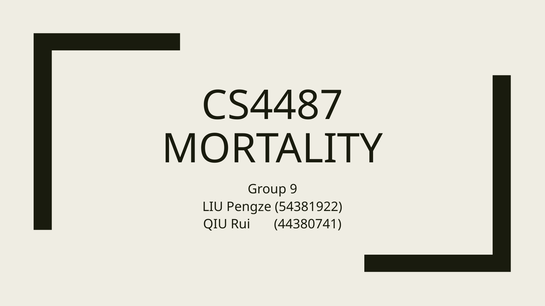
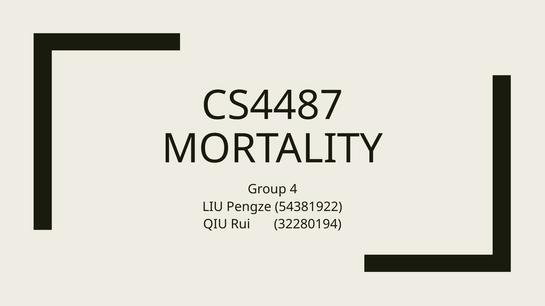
9: 9 -> 4
44380741: 44380741 -> 32280194
